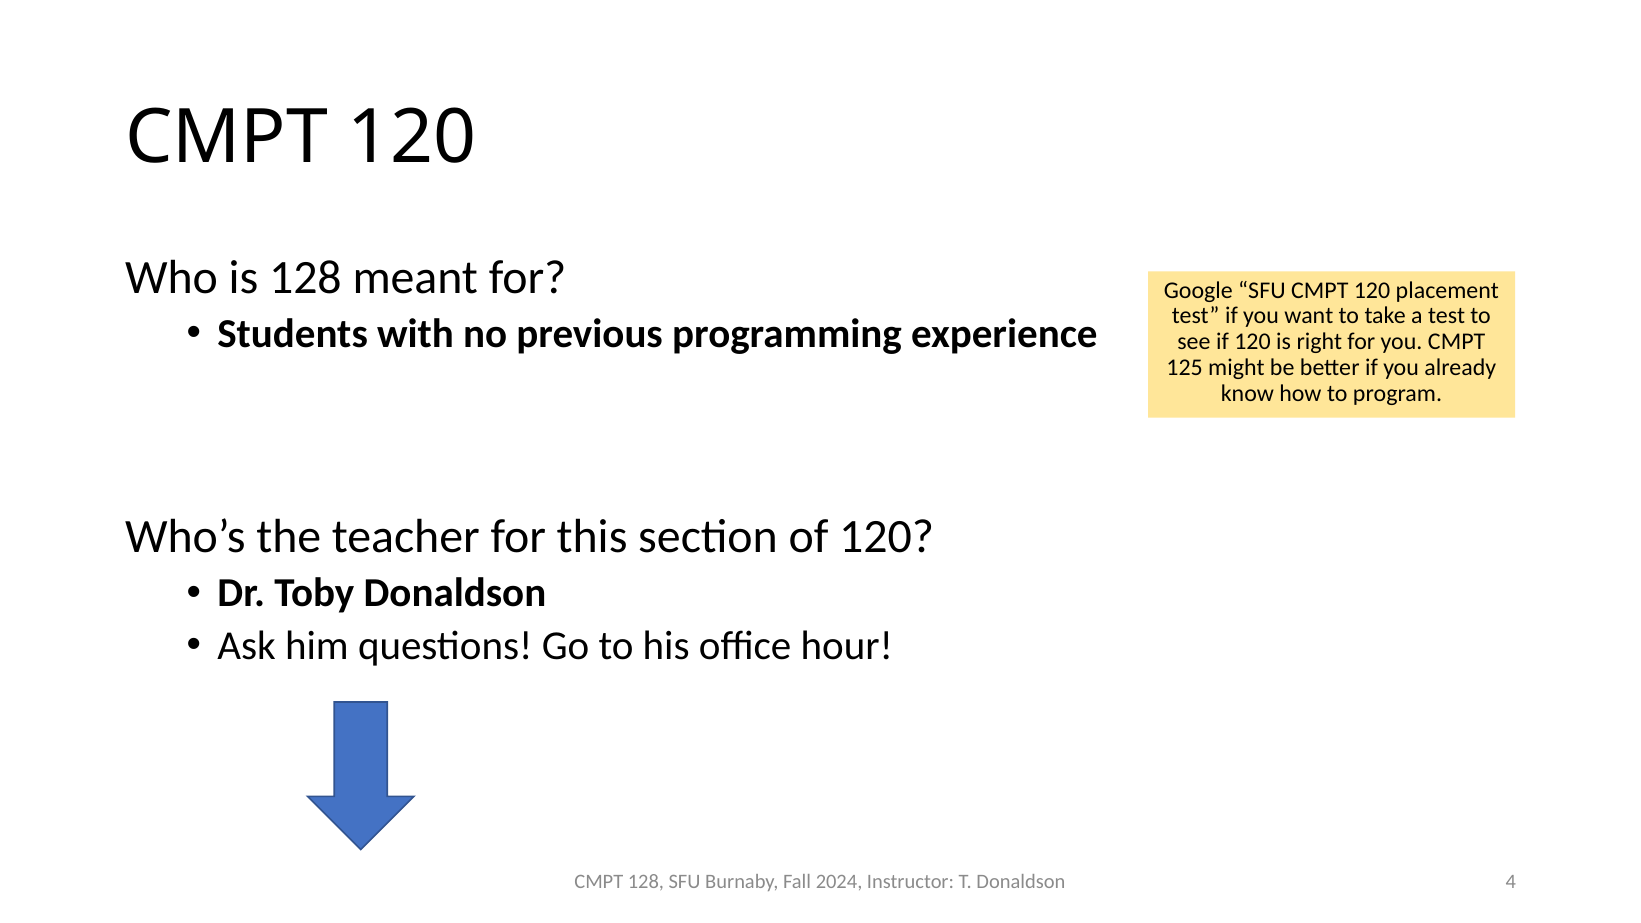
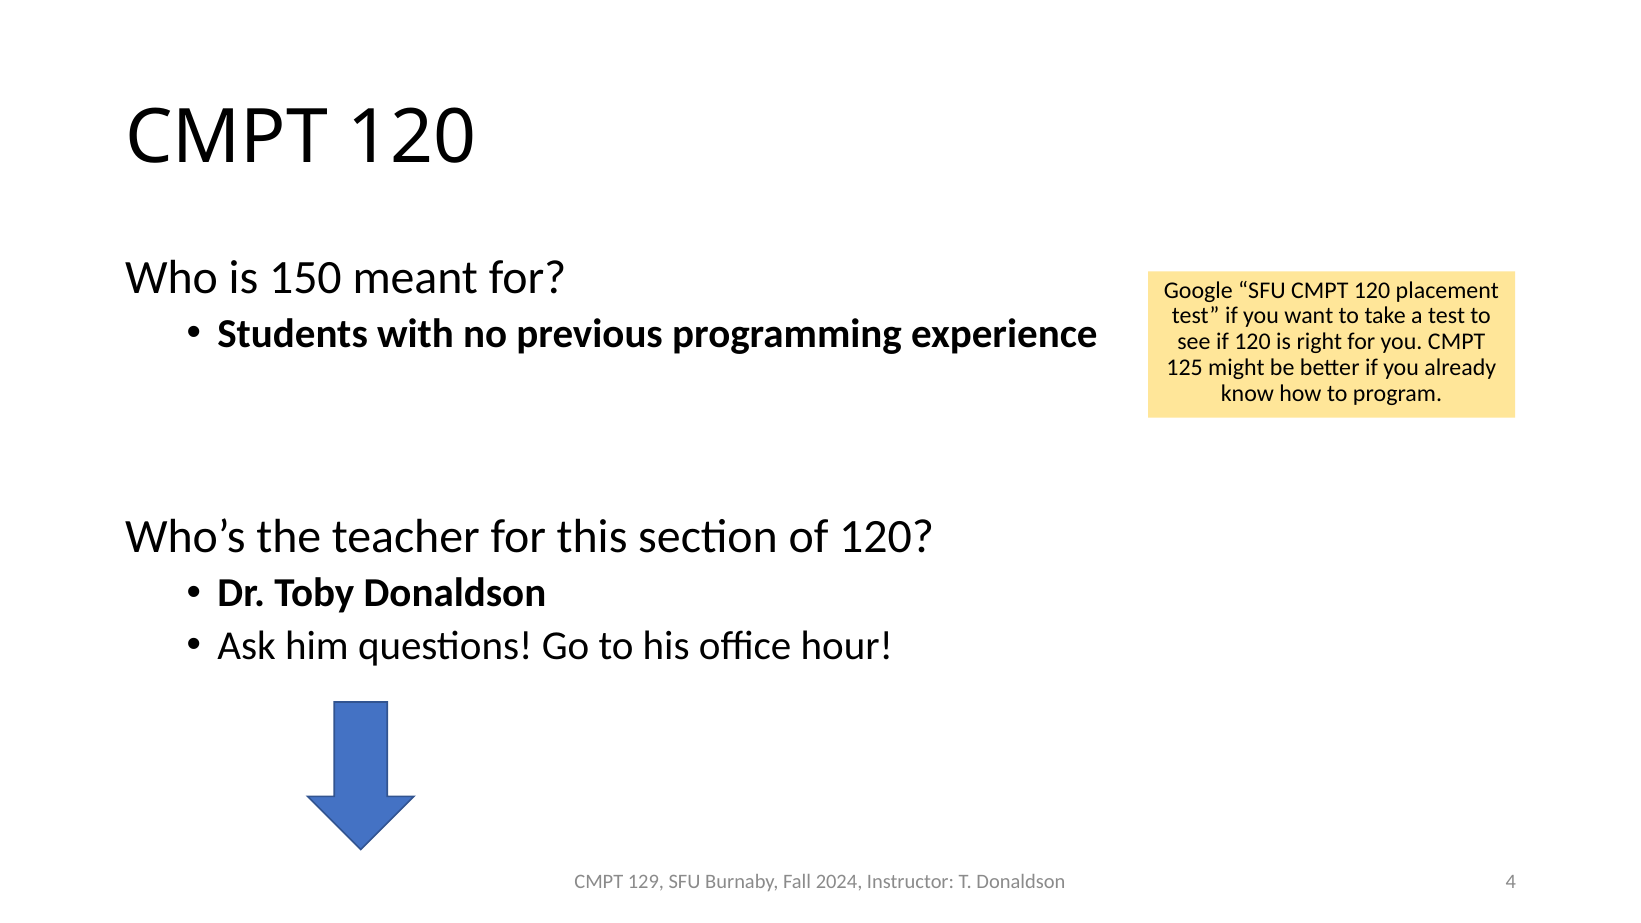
is 128: 128 -> 150
CMPT 128: 128 -> 129
